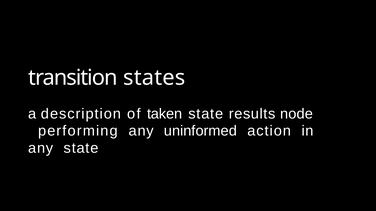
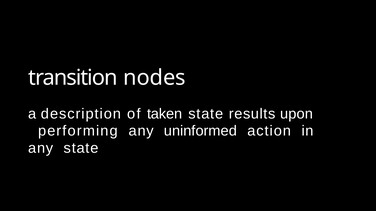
states: states -> nodes
node: node -> upon
